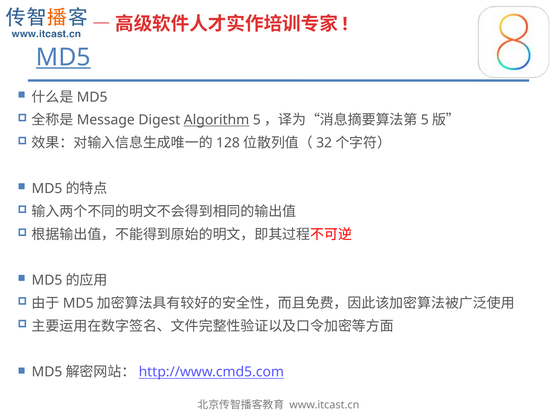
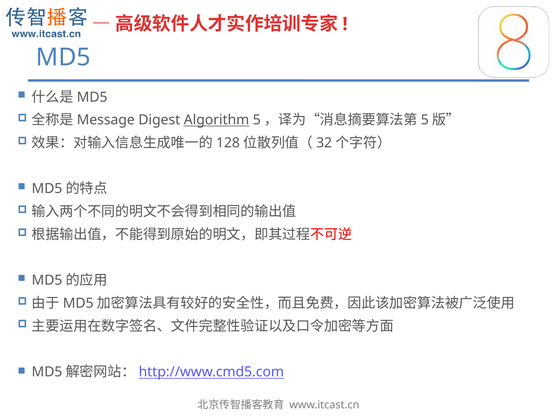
MD5 underline: present -> none
